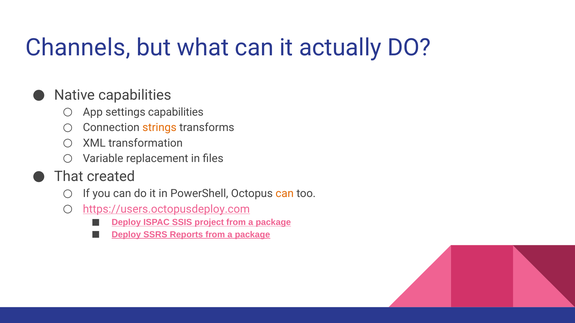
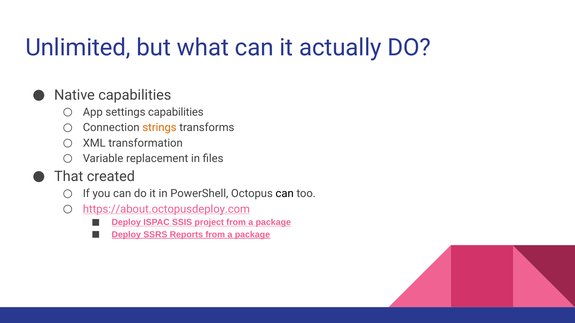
Channels: Channels -> Unlimited
can at (285, 194) colour: orange -> black
https://users.octopusdeploy.com: https://users.octopusdeploy.com -> https://about.octopusdeploy.com
